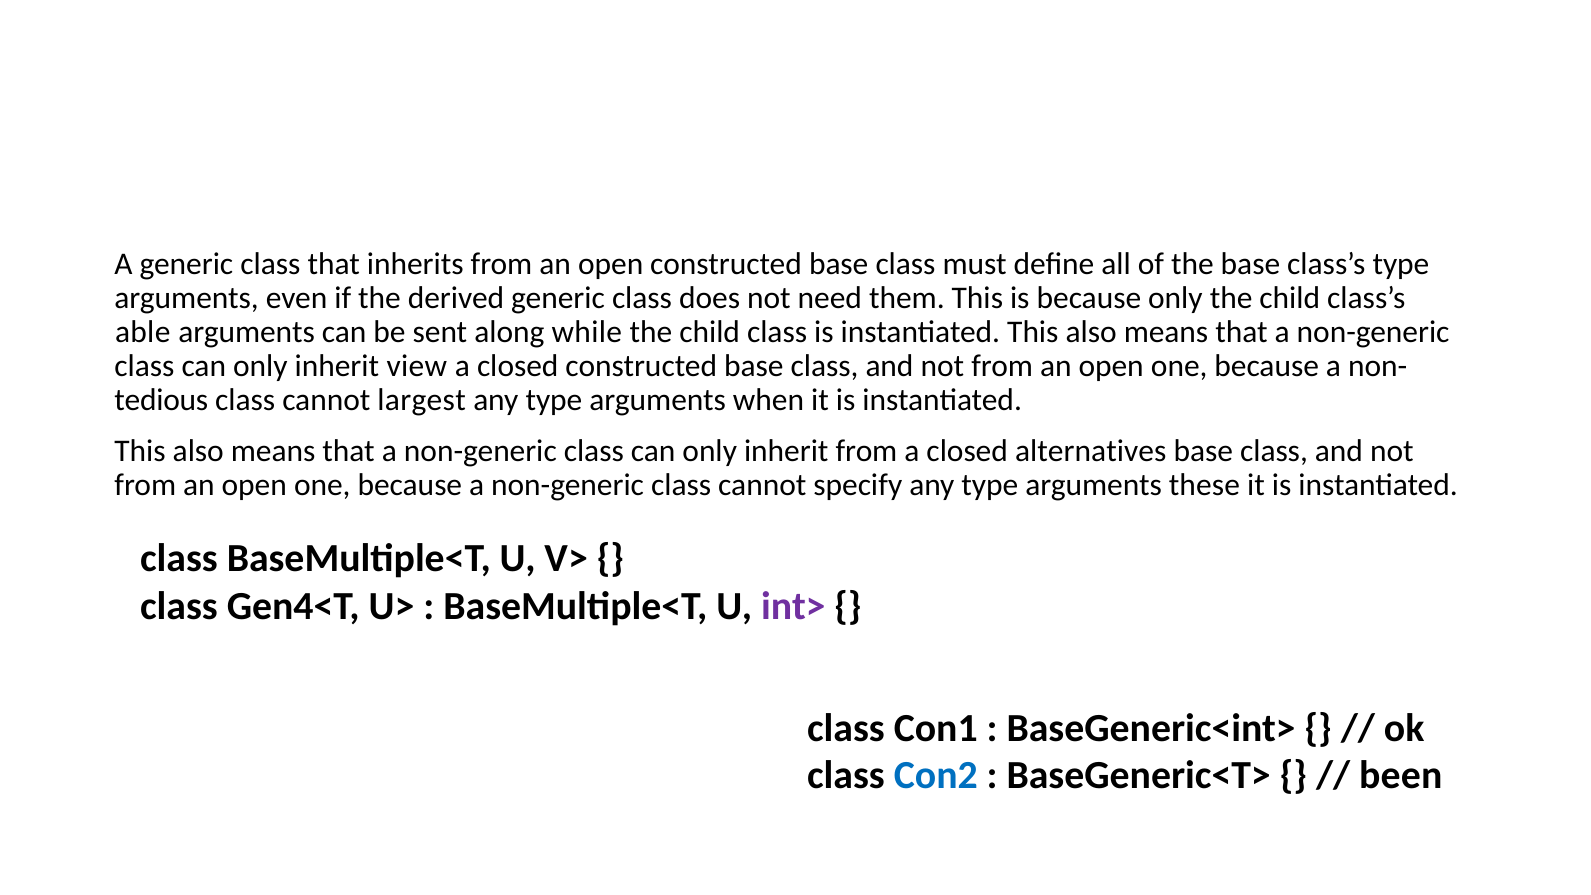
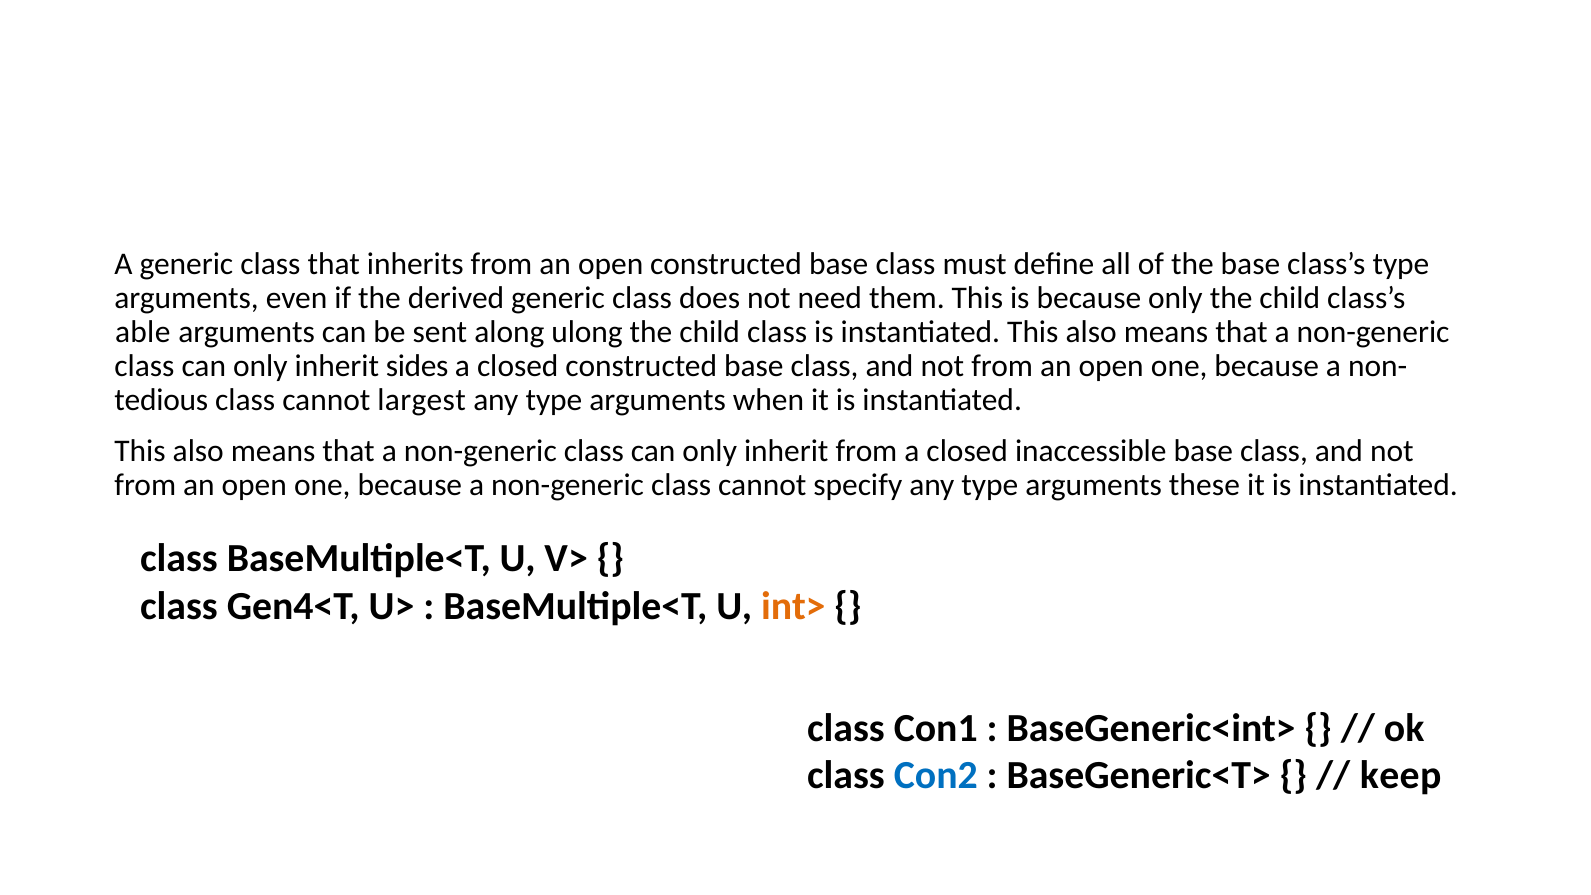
while: while -> ulong
view: view -> sides
alternatives: alternatives -> inaccessible
int> colour: purple -> orange
been: been -> keep
